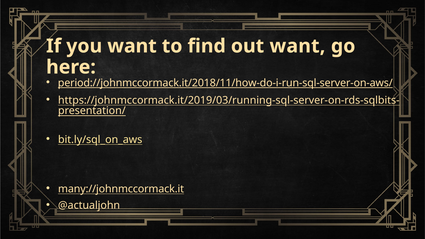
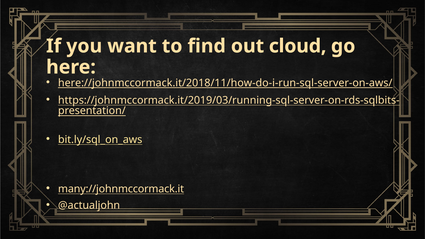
out want: want -> cloud
period://johnmccormack.it/2018/11/how-do-i-run-sql-server-on-aws/: period://johnmccormack.it/2018/11/how-do-i-run-sql-server-on-aws/ -> here://johnmccormack.it/2018/11/how-do-i-run-sql-server-on-aws/
